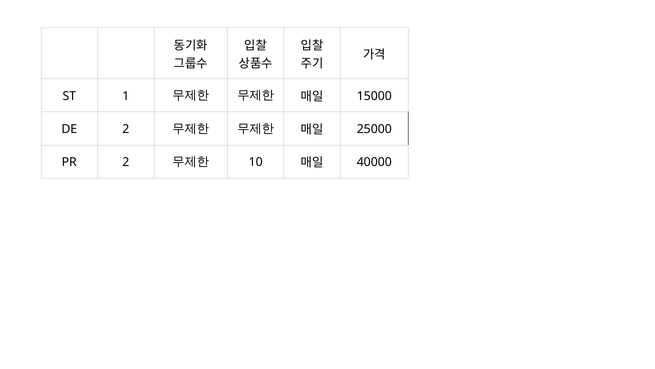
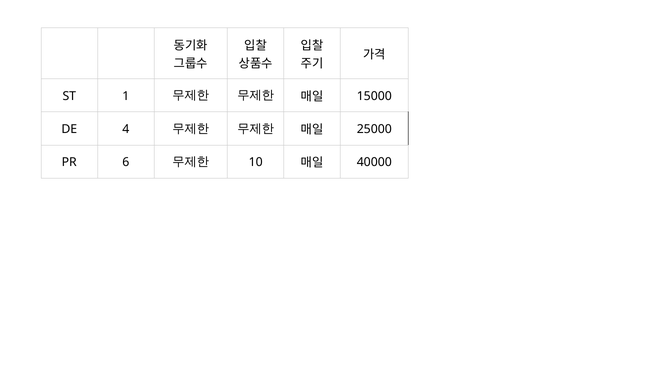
DE 2: 2 -> 4
PR 2: 2 -> 6
